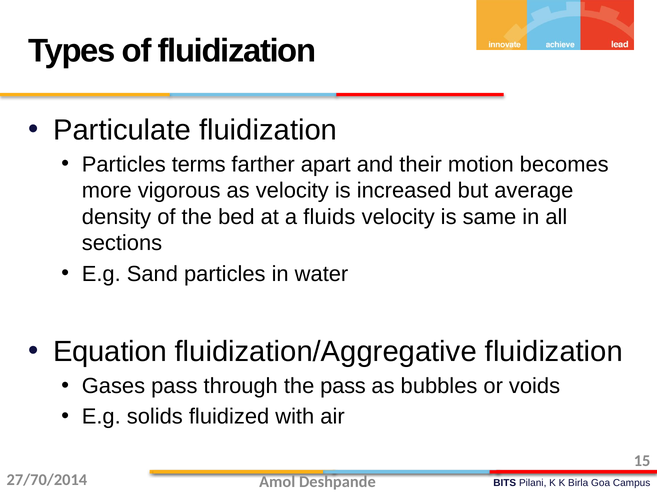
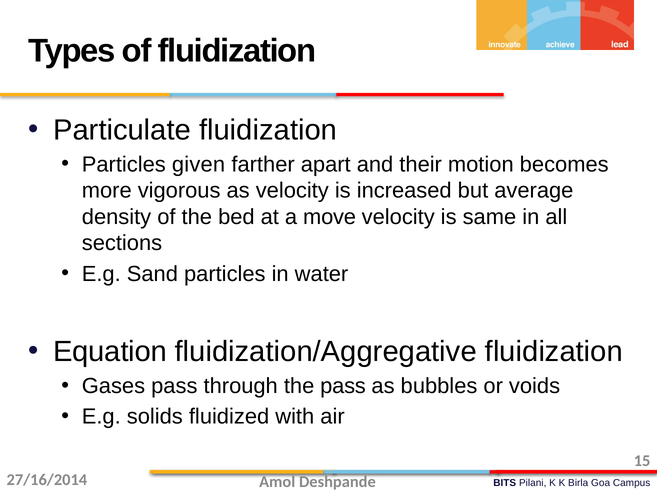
terms: terms -> given
fluids: fluids -> move
27/70/2014: 27/70/2014 -> 27/16/2014
